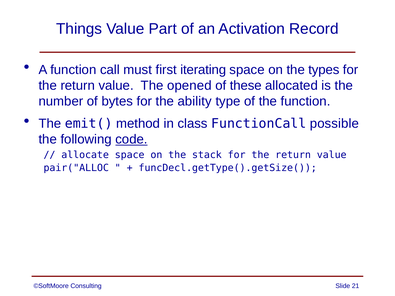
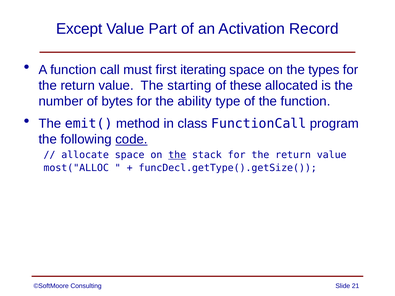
Things: Things -> Except
opened: opened -> starting
possible: possible -> program
the at (177, 155) underline: none -> present
pair("ALLOC: pair("ALLOC -> most("ALLOC
